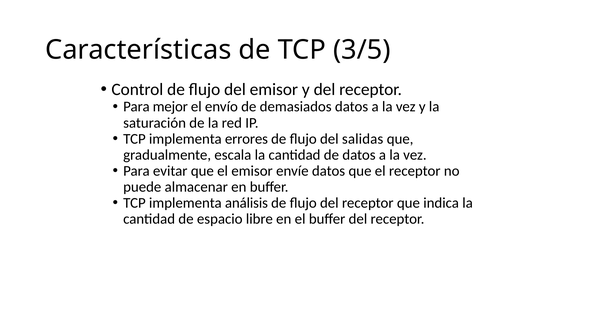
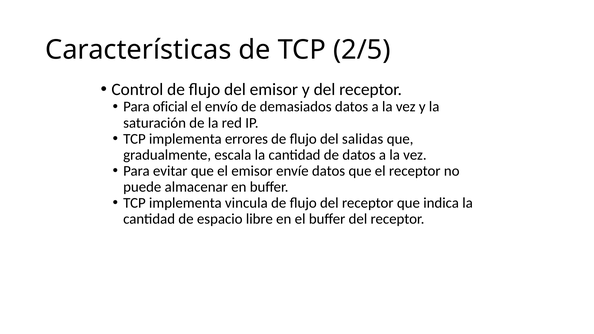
3/5: 3/5 -> 2/5
mejor: mejor -> oficial
análisis: análisis -> vincula
